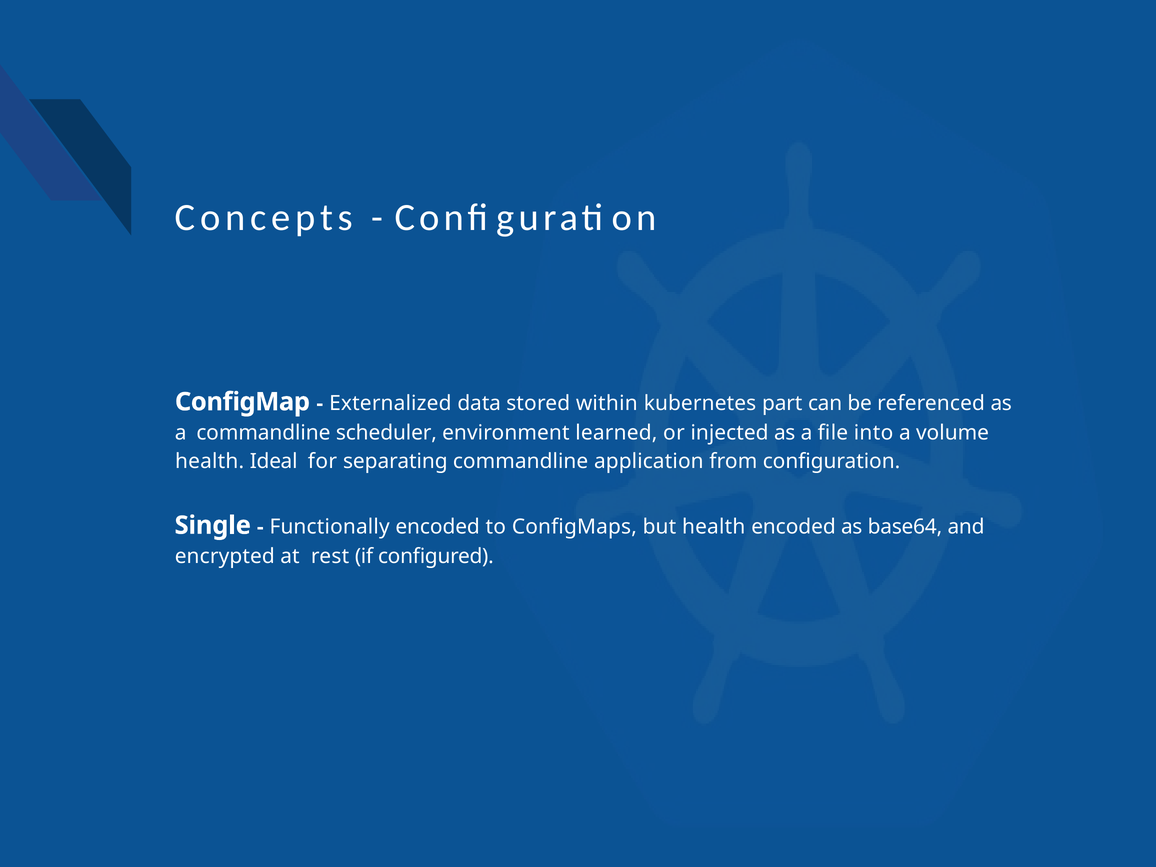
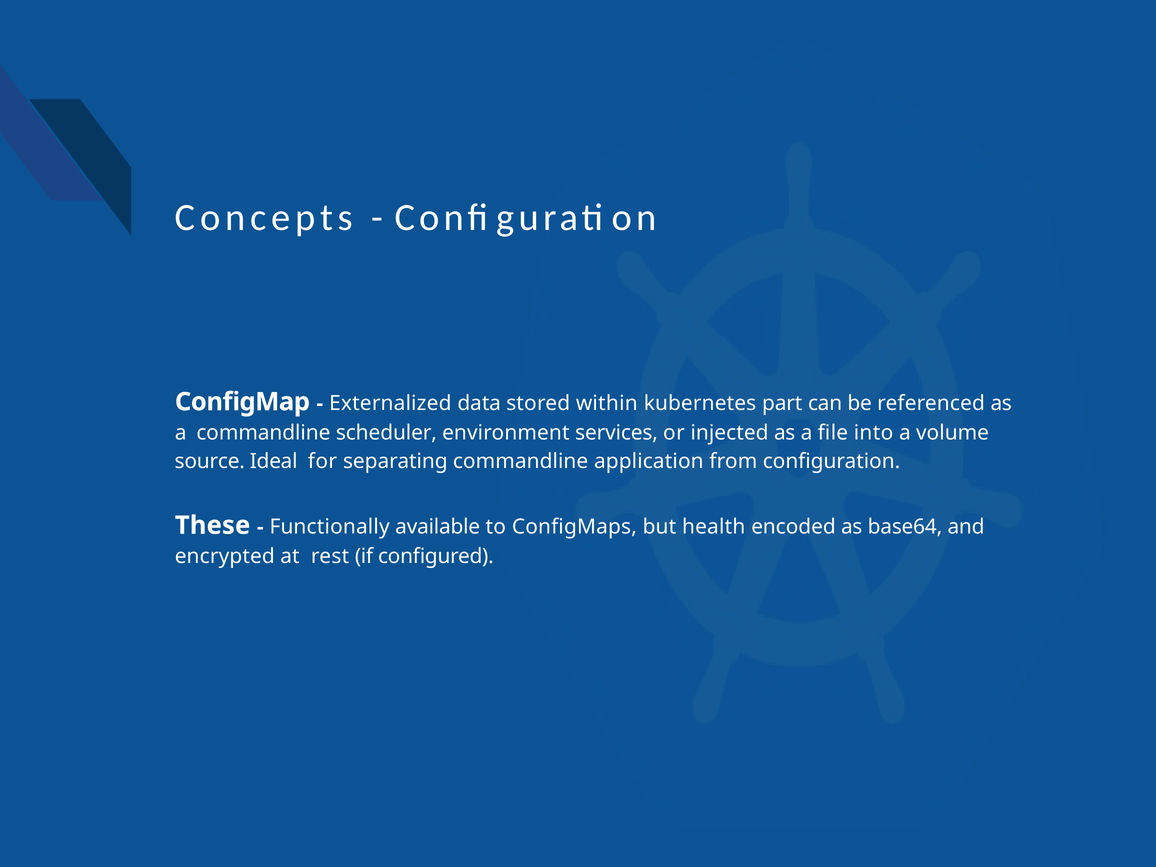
learned: learned -> services
health at (210, 462): health -> source
Single: Single -> These
Functionally encoded: encoded -> available
